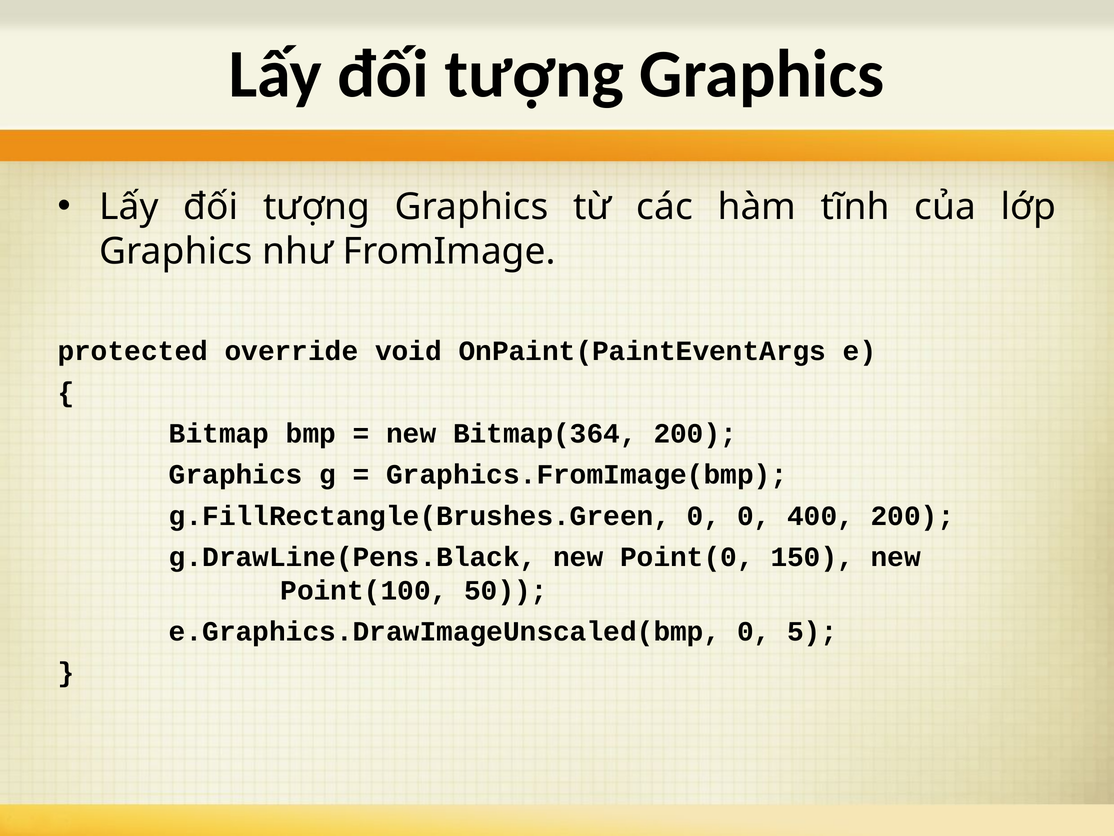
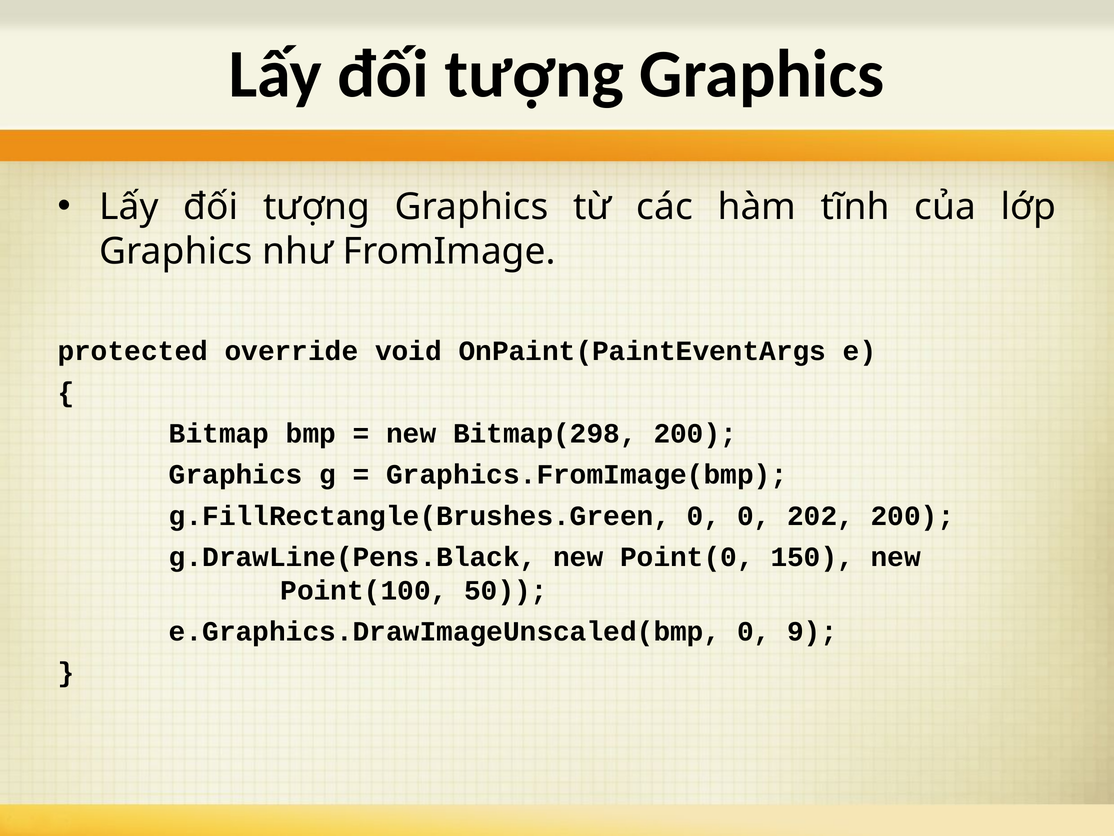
Bitmap(364: Bitmap(364 -> Bitmap(298
400: 400 -> 202
5: 5 -> 9
